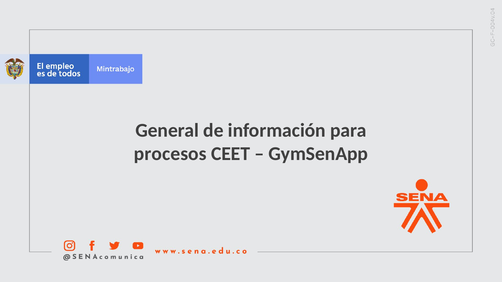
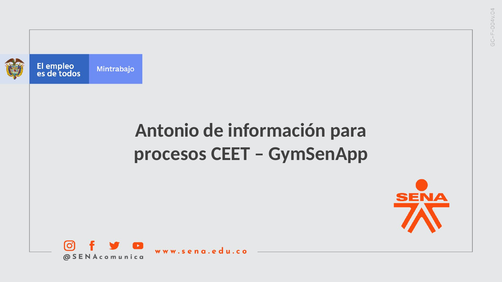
General: General -> Antonio
